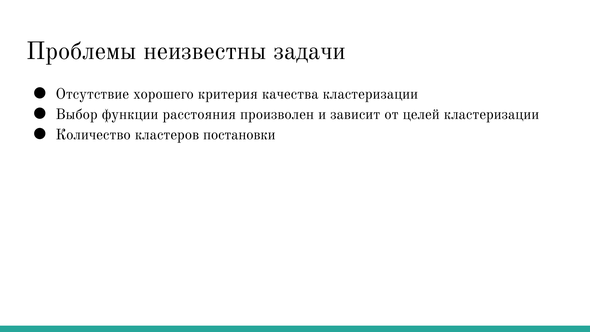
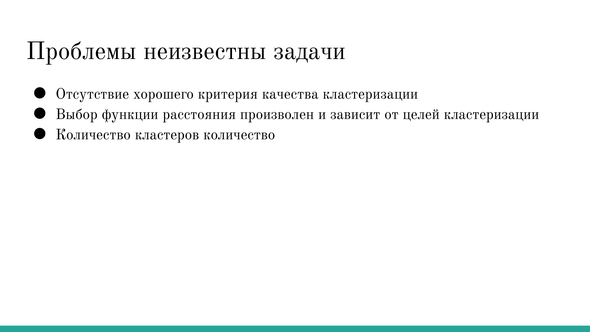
кластеров постановки: постановки -> количество
